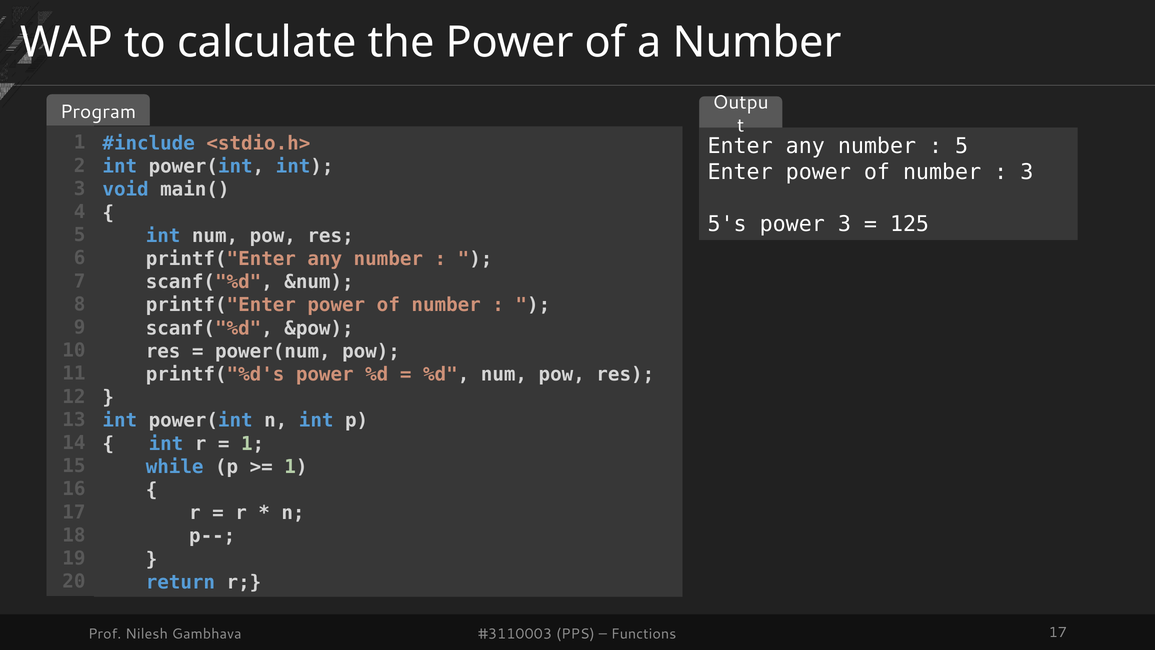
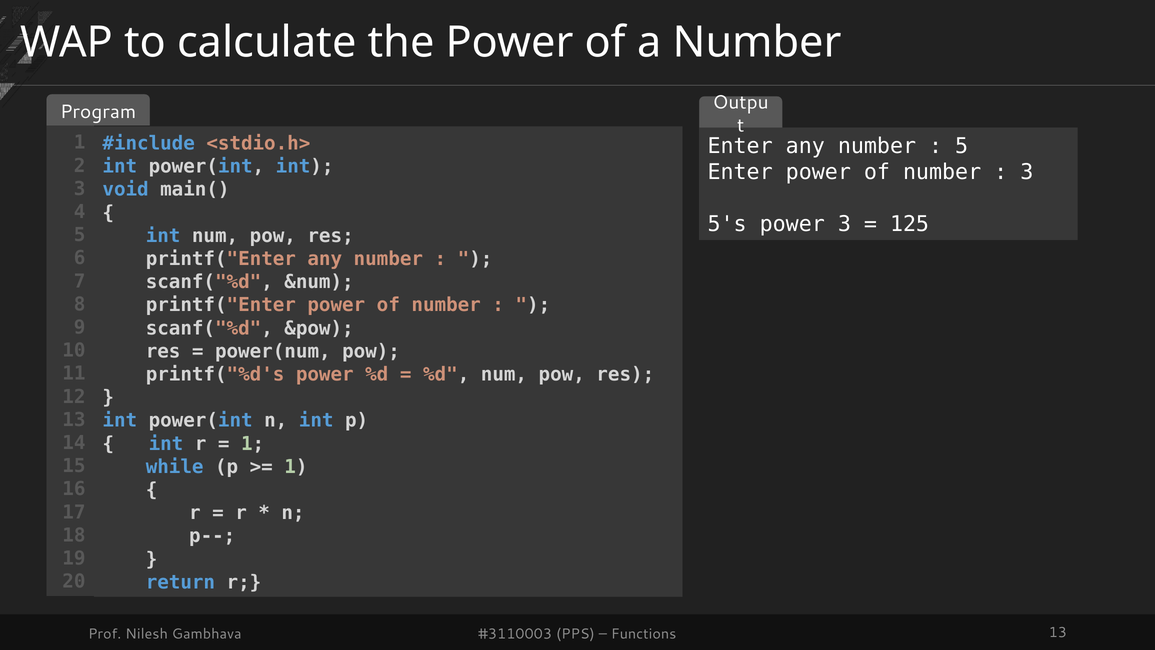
17 at (1058, 632): 17 -> 13
